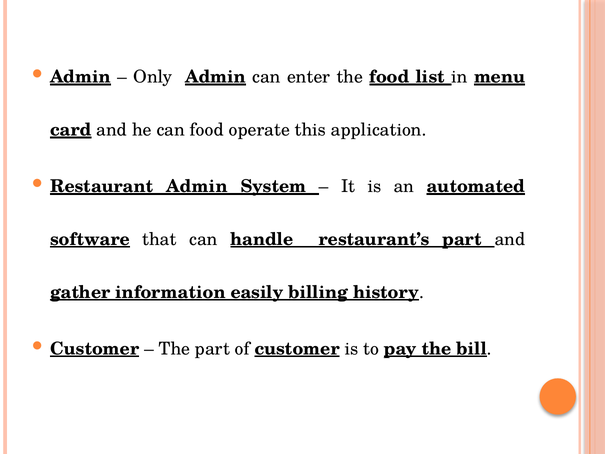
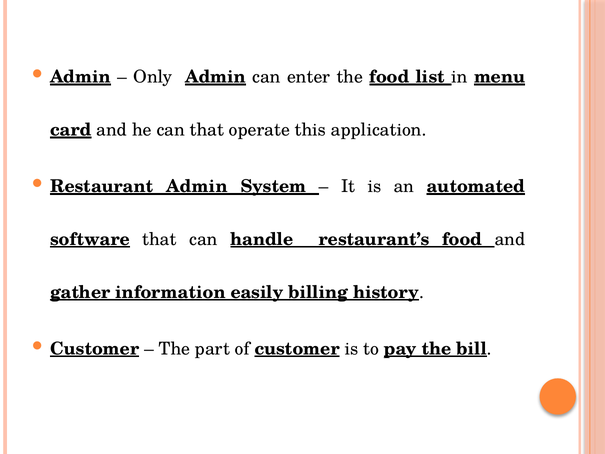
can food: food -> that
restaurant’s part: part -> food
